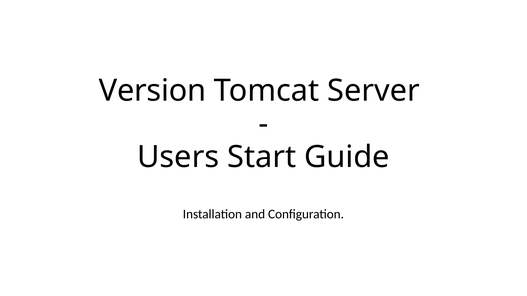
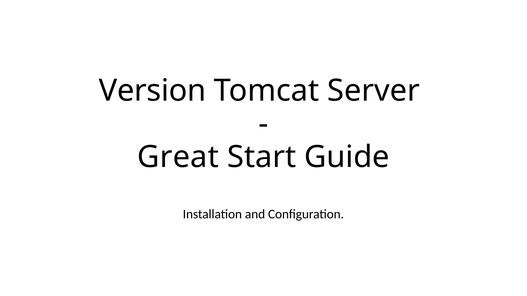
Users: Users -> Great
